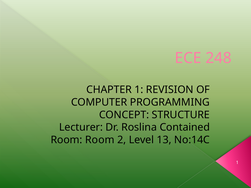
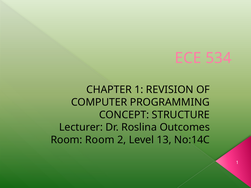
248: 248 -> 534
Contained: Contained -> Outcomes
